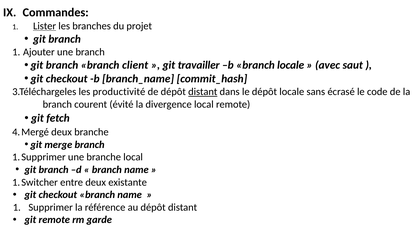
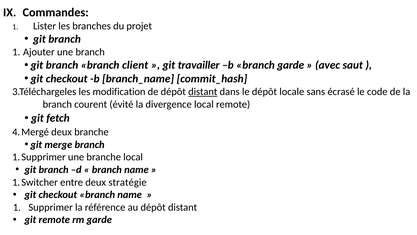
Lister underline: present -> none
branch locale: locale -> garde
productivité: productivité -> modification
existante: existante -> stratégie
